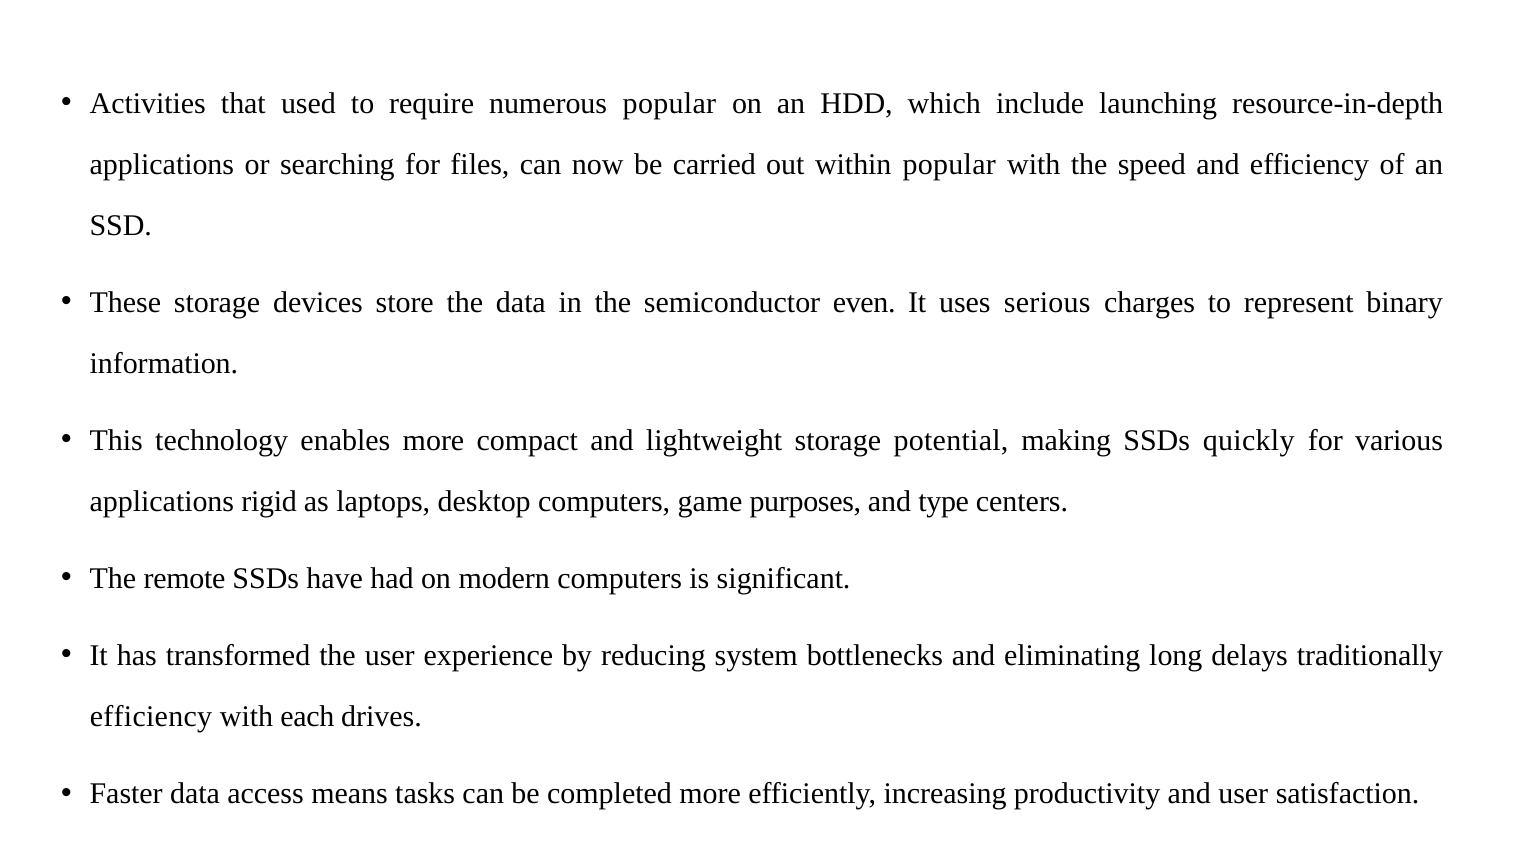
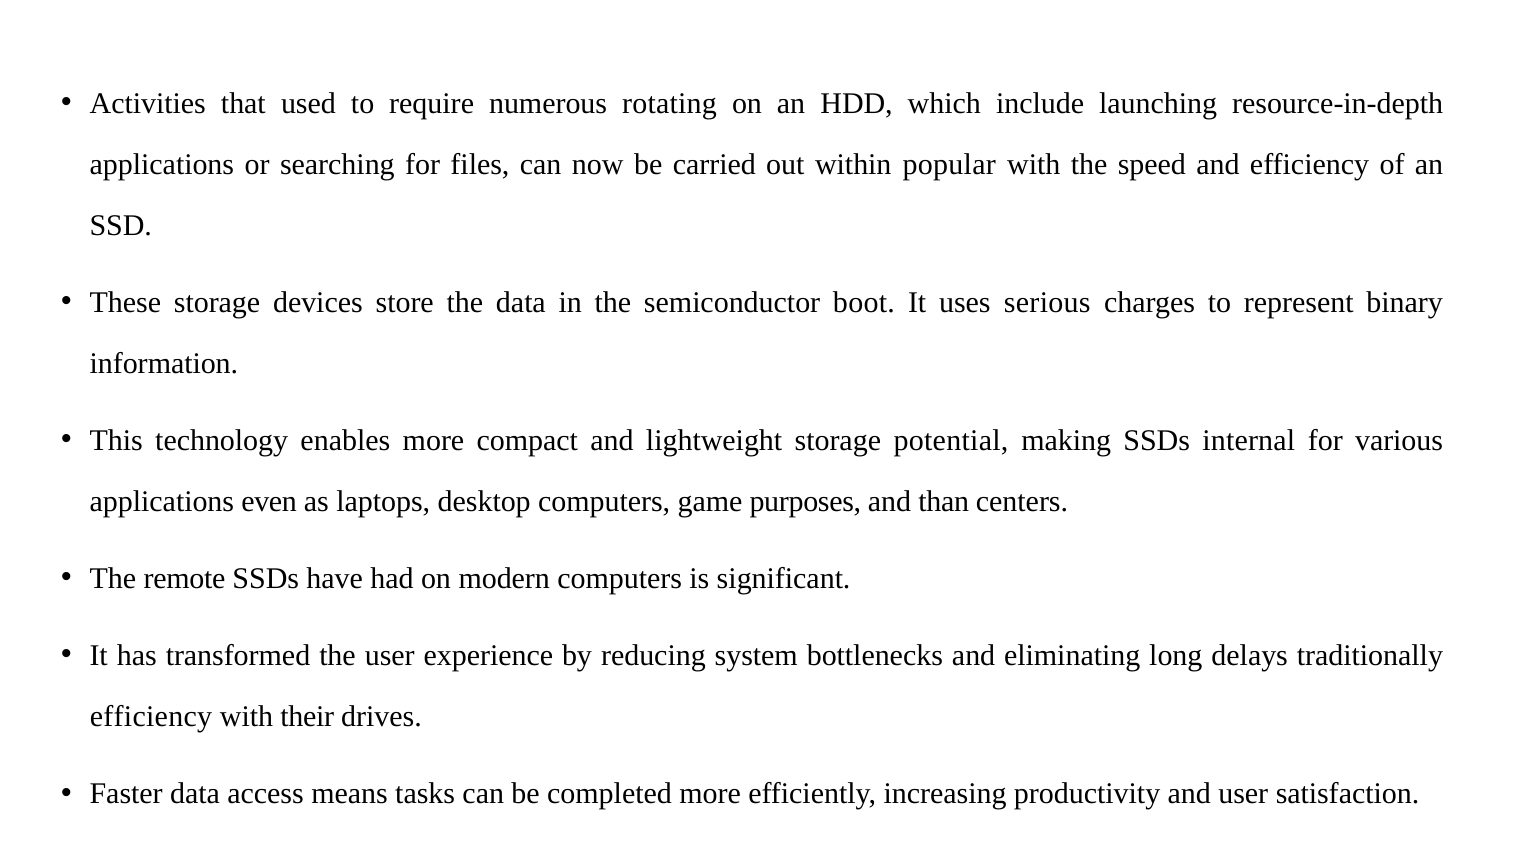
numerous popular: popular -> rotating
even: even -> boot
quickly: quickly -> internal
rigid: rigid -> even
type: type -> than
each: each -> their
